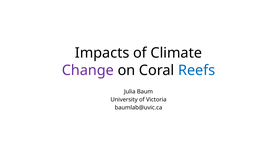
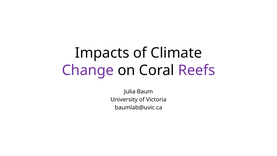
Reefs colour: blue -> purple
